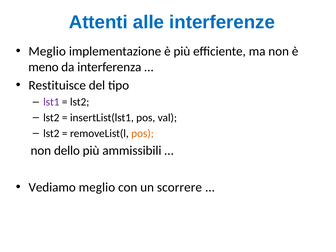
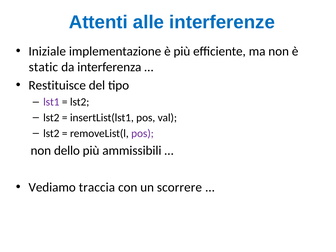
Meglio at (47, 51): Meglio -> Iniziale
meno: meno -> static
pos at (142, 133) colour: orange -> purple
Vediamo meglio: meglio -> traccia
